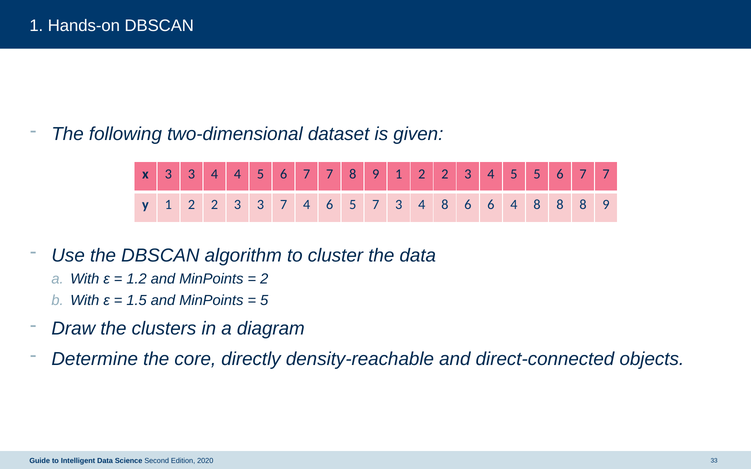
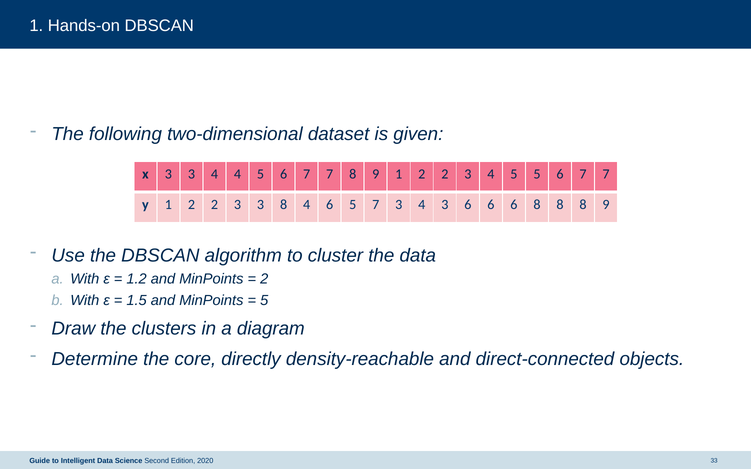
3 7: 7 -> 8
3 4 8: 8 -> 3
6 6 4: 4 -> 6
